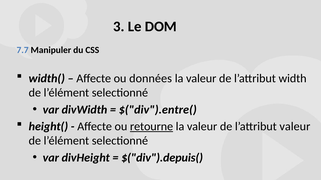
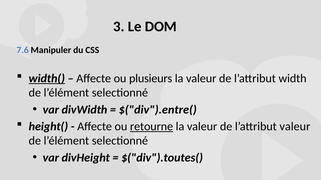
7.7: 7.7 -> 7.6
width( underline: none -> present
données: données -> plusieurs
$("div").depuis(: $("div").depuis( -> $("div").toutes(
